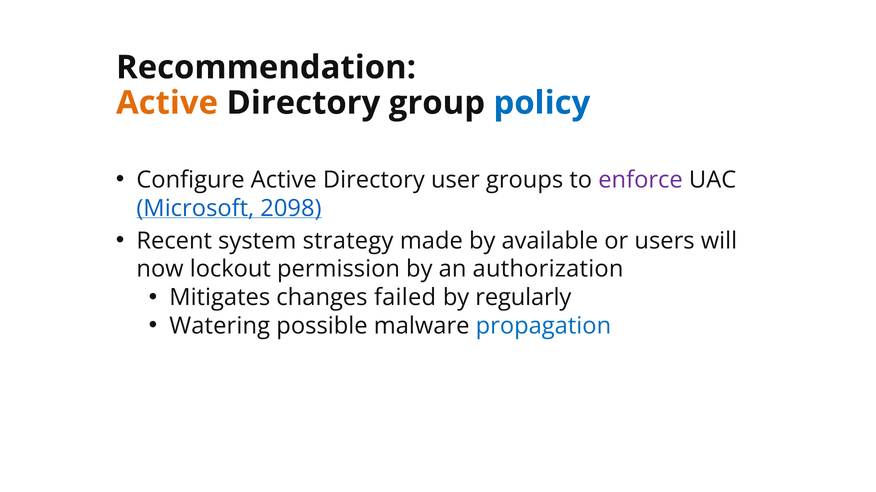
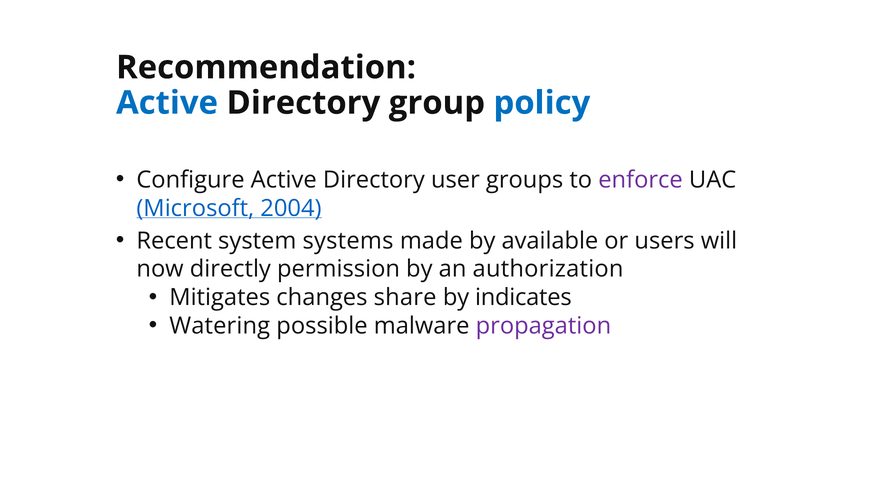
Active at (167, 103) colour: orange -> blue
2098: 2098 -> 2004
strategy: strategy -> systems
lockout: lockout -> directly
failed: failed -> share
regularly: regularly -> indicates
propagation colour: blue -> purple
